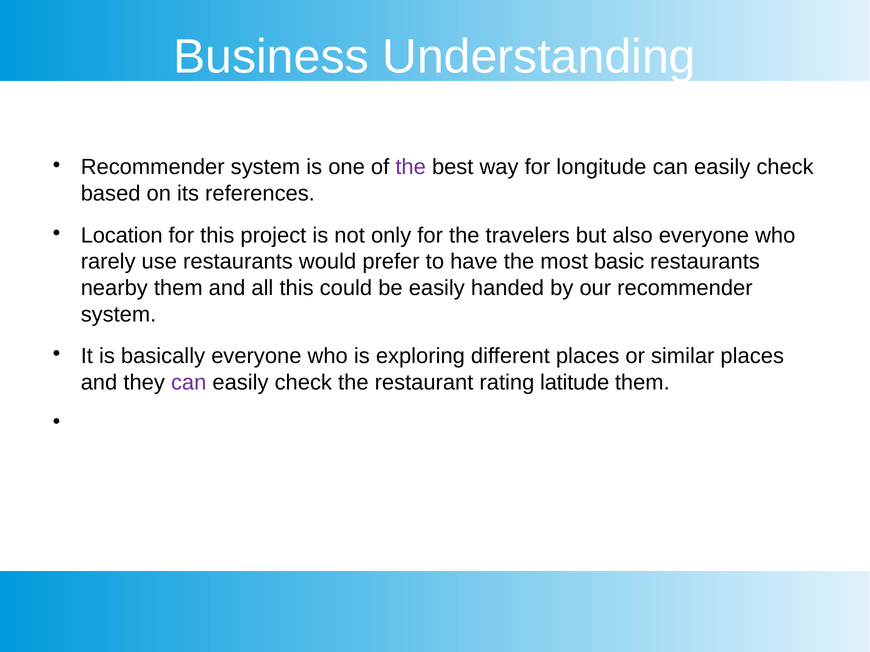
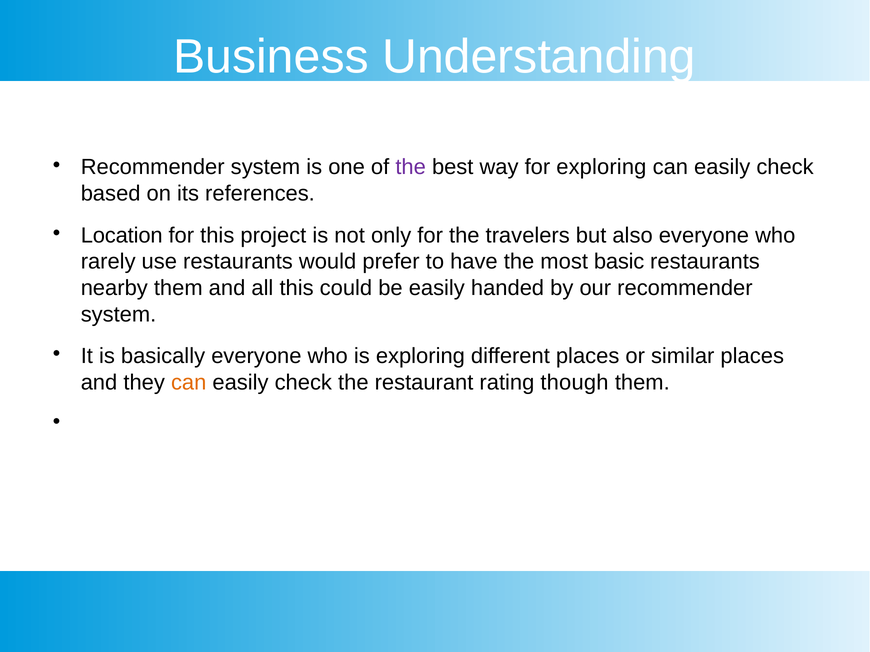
for longitude: longitude -> exploring
can at (189, 383) colour: purple -> orange
latitude: latitude -> though
